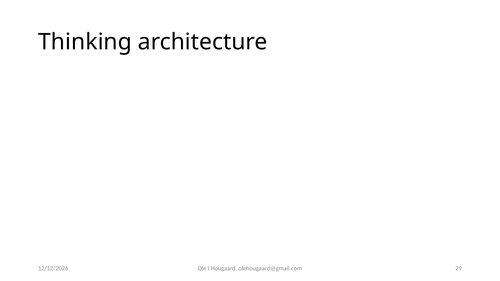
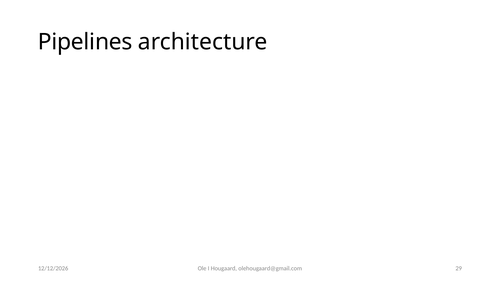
Thinking: Thinking -> Pipelines
